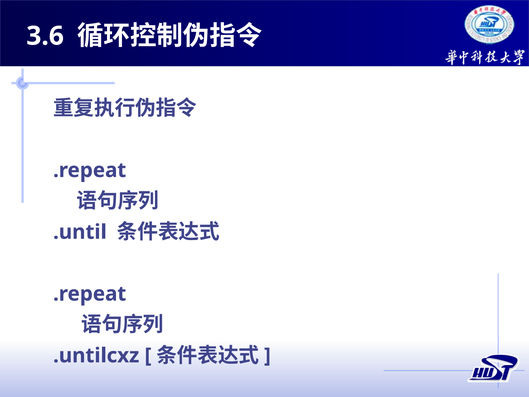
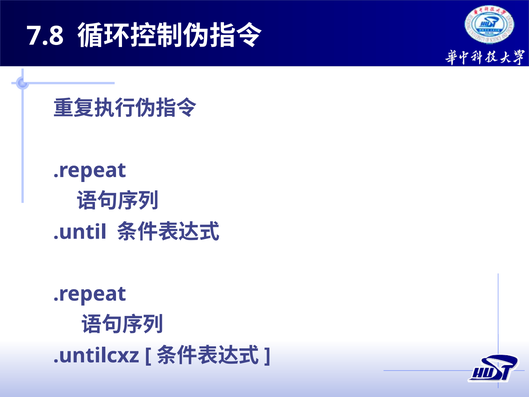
3.6: 3.6 -> 7.8
